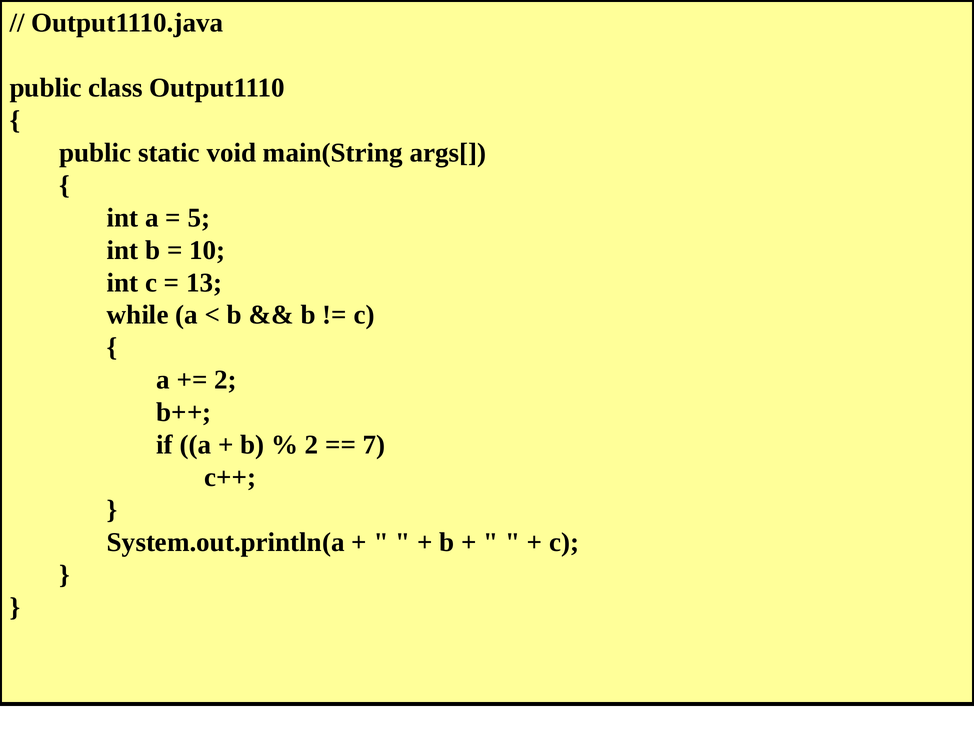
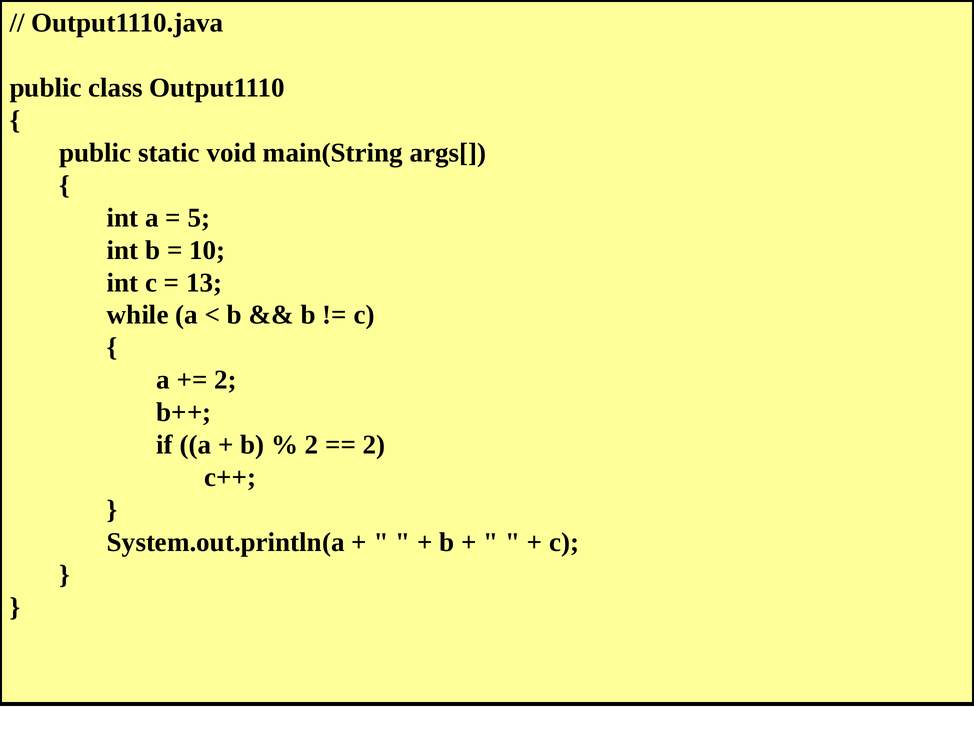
7 at (374, 445): 7 -> 2
